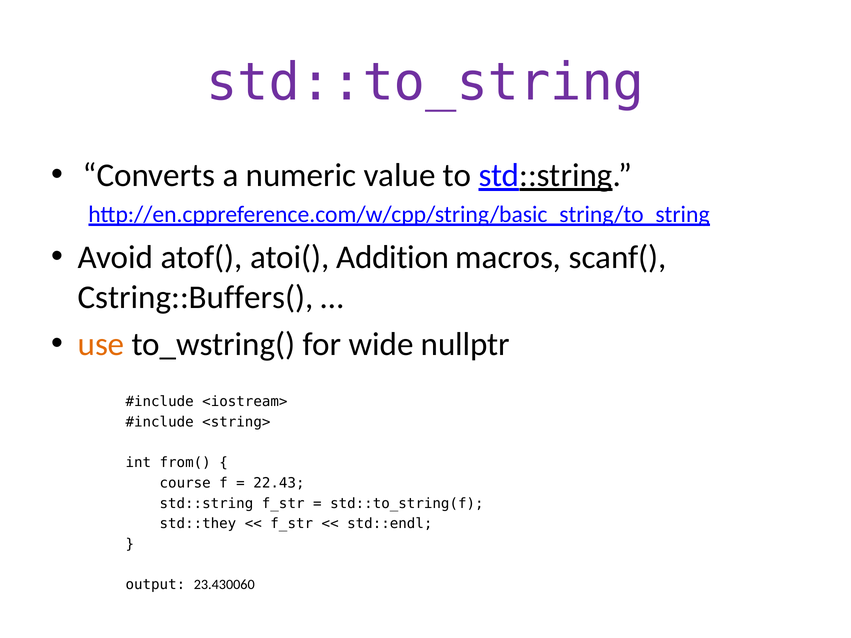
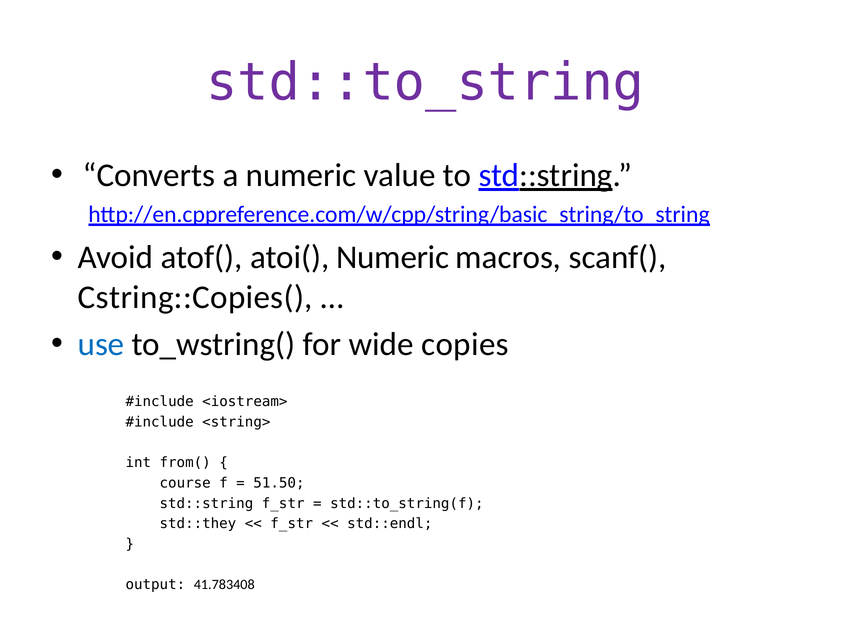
atoi( Addition: Addition -> Numeric
Cstring::Buffers(: Cstring::Buffers( -> Cstring::Copies(
use colour: orange -> blue
nullptr: nullptr -> copies
22.43: 22.43 -> 51.50
23.430060: 23.430060 -> 41.783408
